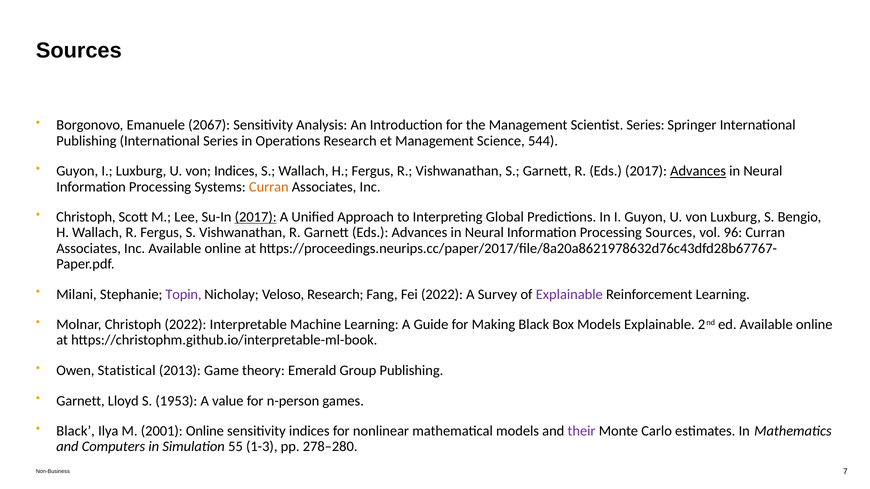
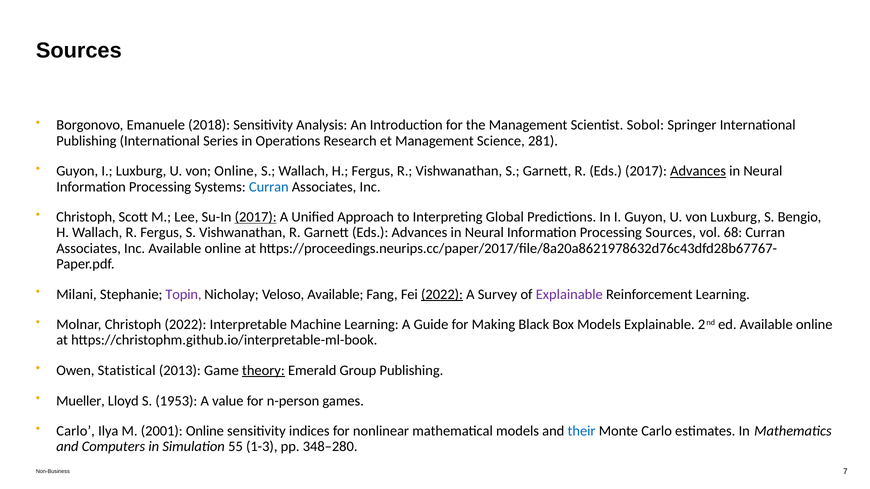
2067: 2067 -> 2018
Scientist Series: Series -> Sobol
544: 544 -> 281
von Indices: Indices -> Online
Curran at (269, 187) colour: orange -> blue
96: 96 -> 68
Veloso Research: Research -> Available
2022 at (442, 294) underline: none -> present
theory underline: none -> present
Garnett at (81, 401): Garnett -> Mueller
Black at (76, 431): Black -> Carlo
their colour: purple -> blue
278–280: 278–280 -> 348–280
